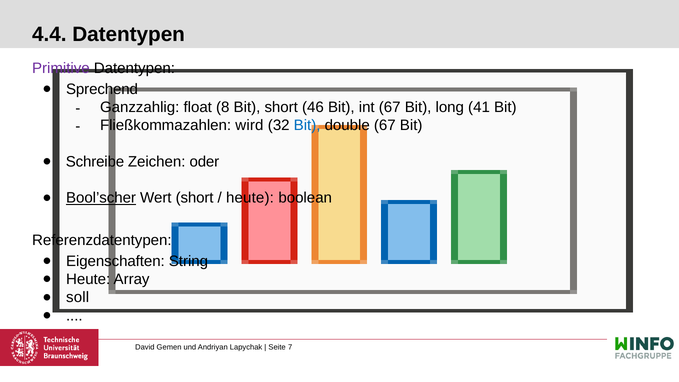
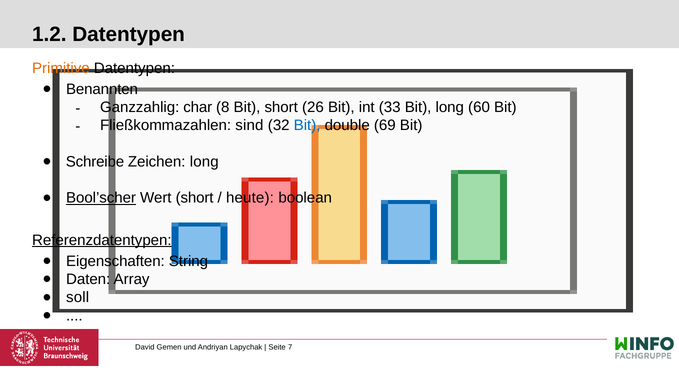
4.4: 4.4 -> 1.2
Primitive colour: purple -> orange
Sprechend: Sprechend -> Benannten
float: float -> char
46: 46 -> 26
int 67: 67 -> 33
41: 41 -> 60
wird: wird -> sind
double 67: 67 -> 69
Zeichen oder: oder -> long
Referenzdatentypen underline: none -> present
Heute at (88, 279): Heute -> Daten
